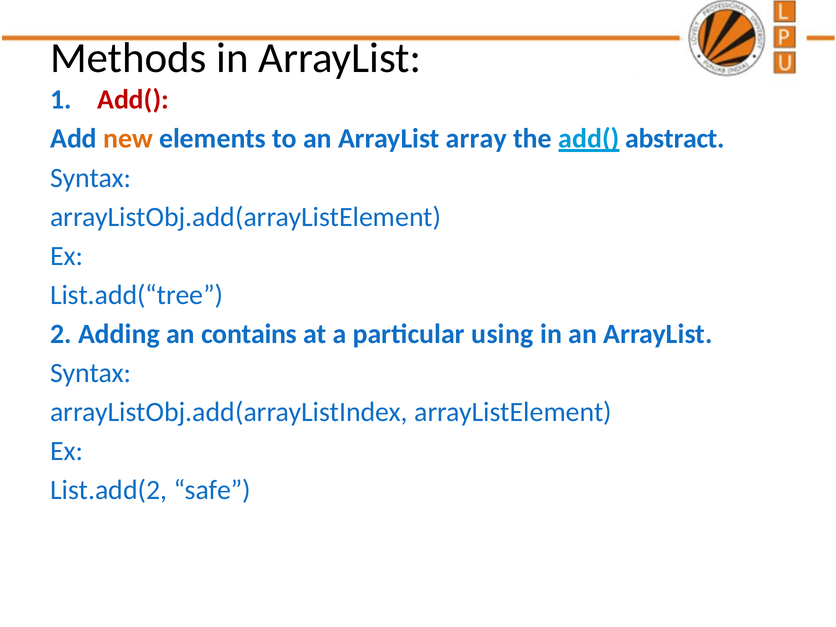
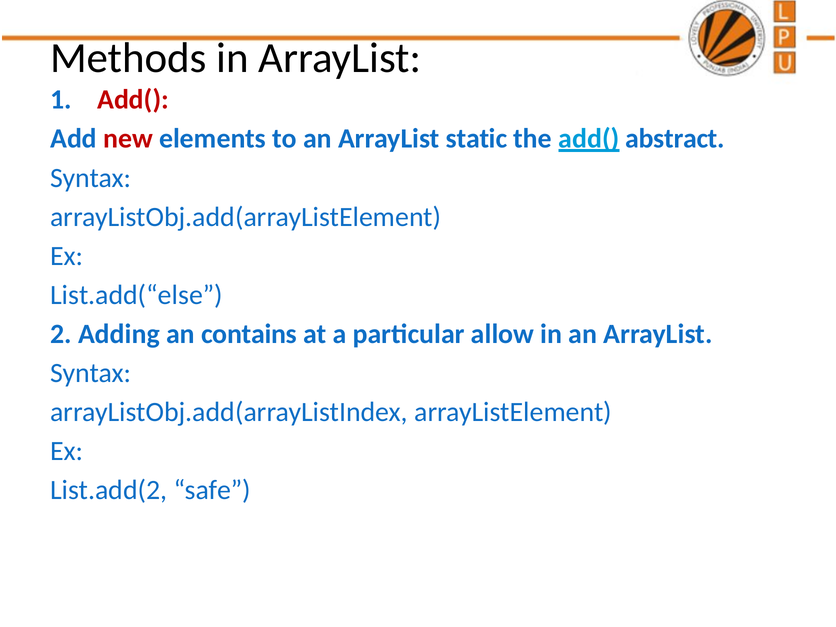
new colour: orange -> red
array: array -> static
List.add(“tree: List.add(“tree -> List.add(“else
using: using -> allow
